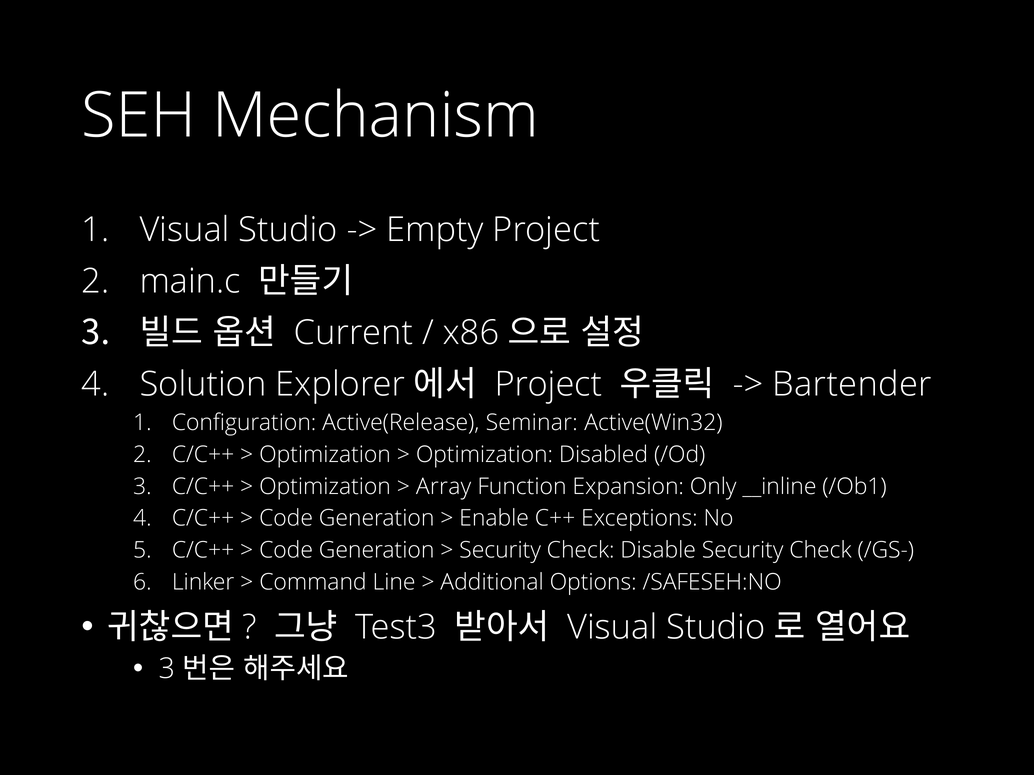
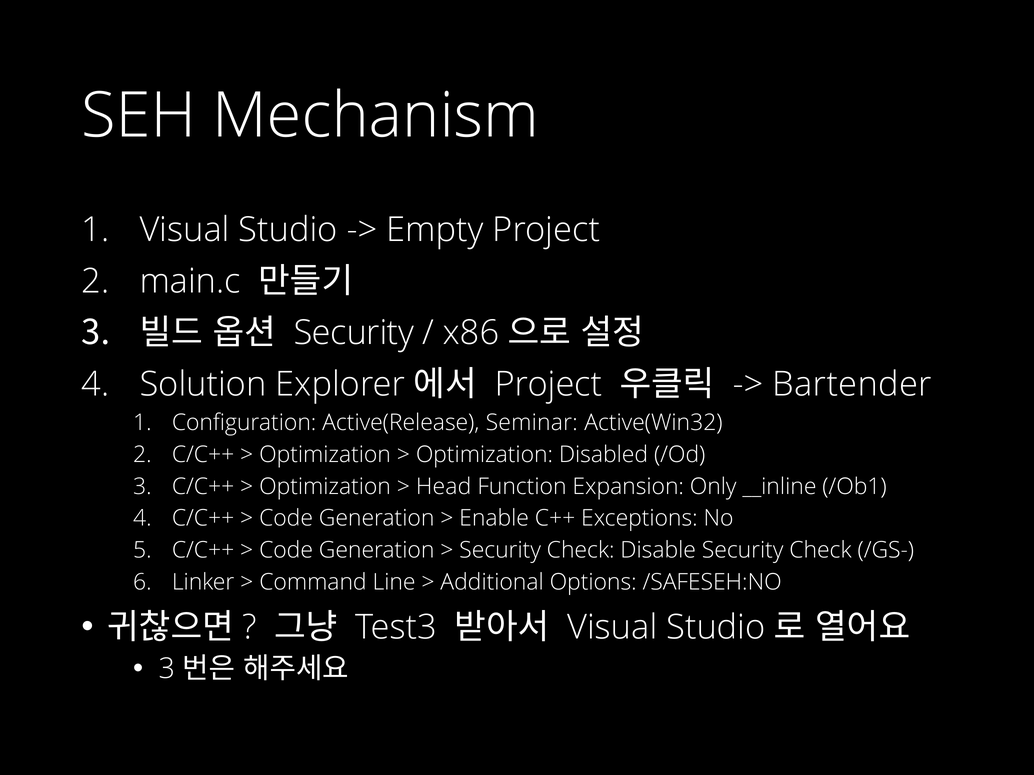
Current at (354, 333): Current -> Security
Array: Array -> Head
